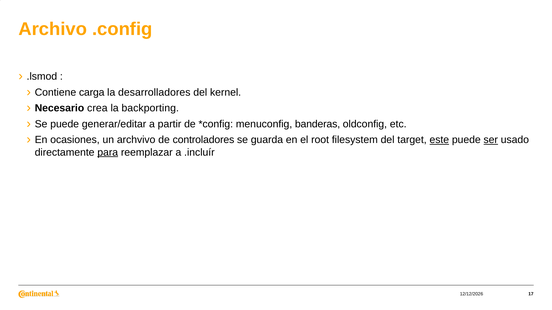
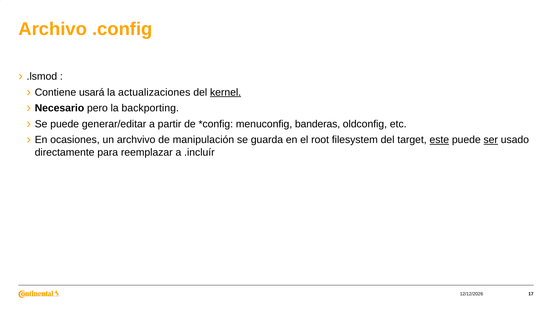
carga: carga -> usará
desarrolladores: desarrolladores -> actualizaciones
kernel underline: none -> present
crea: crea -> pero
controladores: controladores -> manipulación
para underline: present -> none
